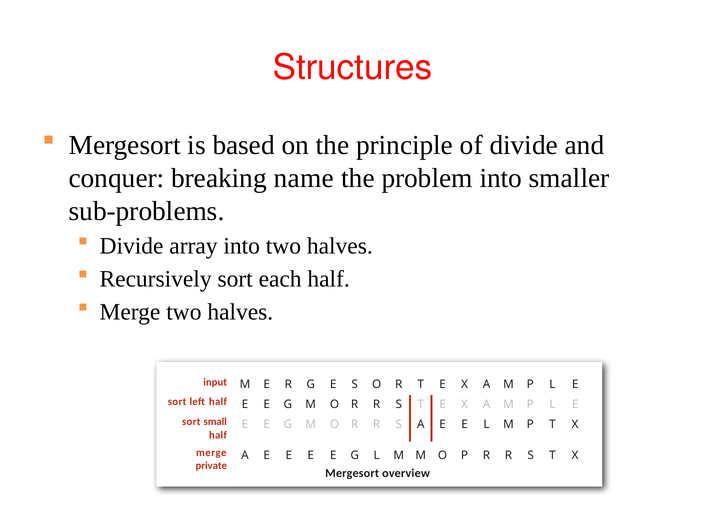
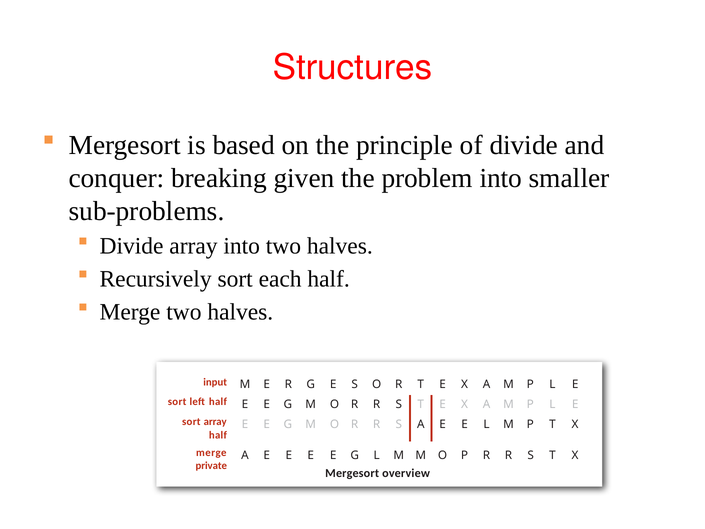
name: name -> given
sort small: small -> array
